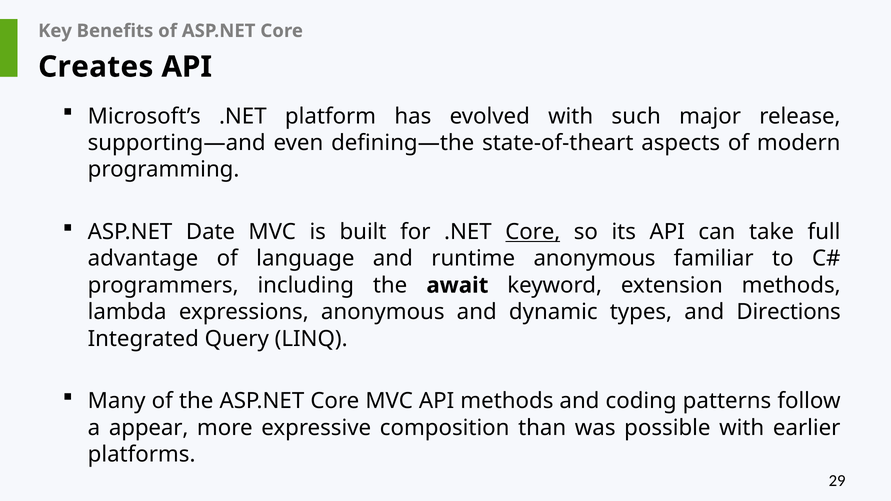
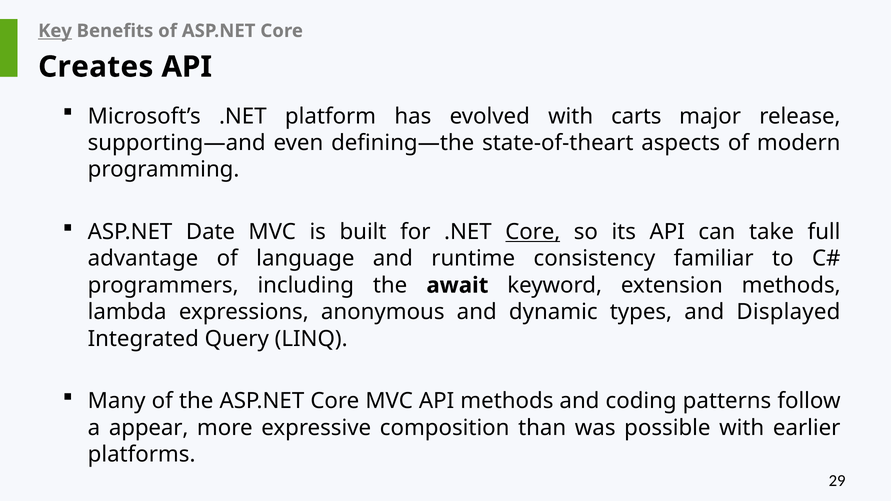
Key underline: none -> present
such: such -> carts
runtime anonymous: anonymous -> consistency
Directions: Directions -> Displayed
